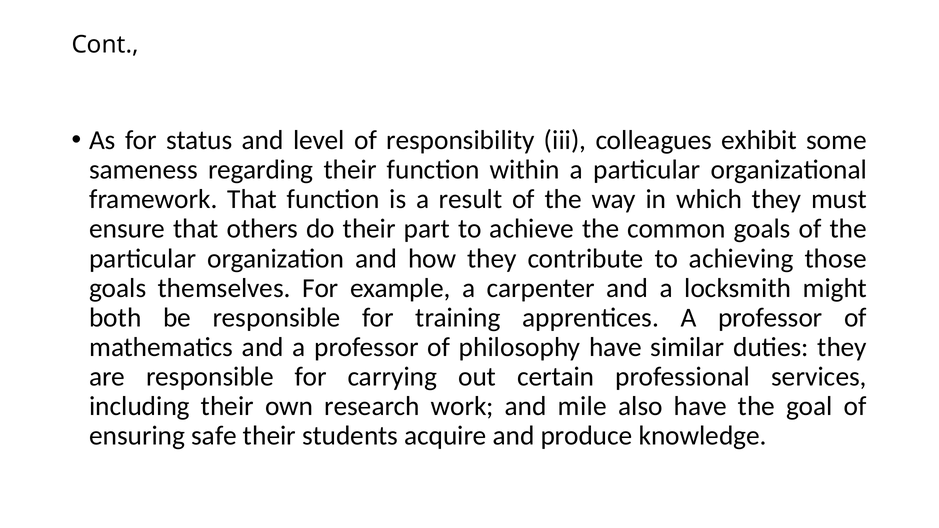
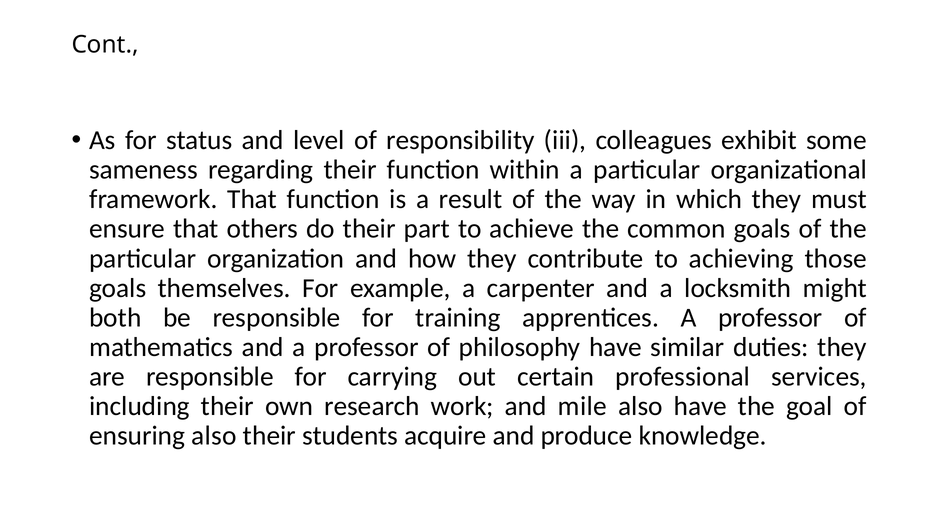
ensuring safe: safe -> also
